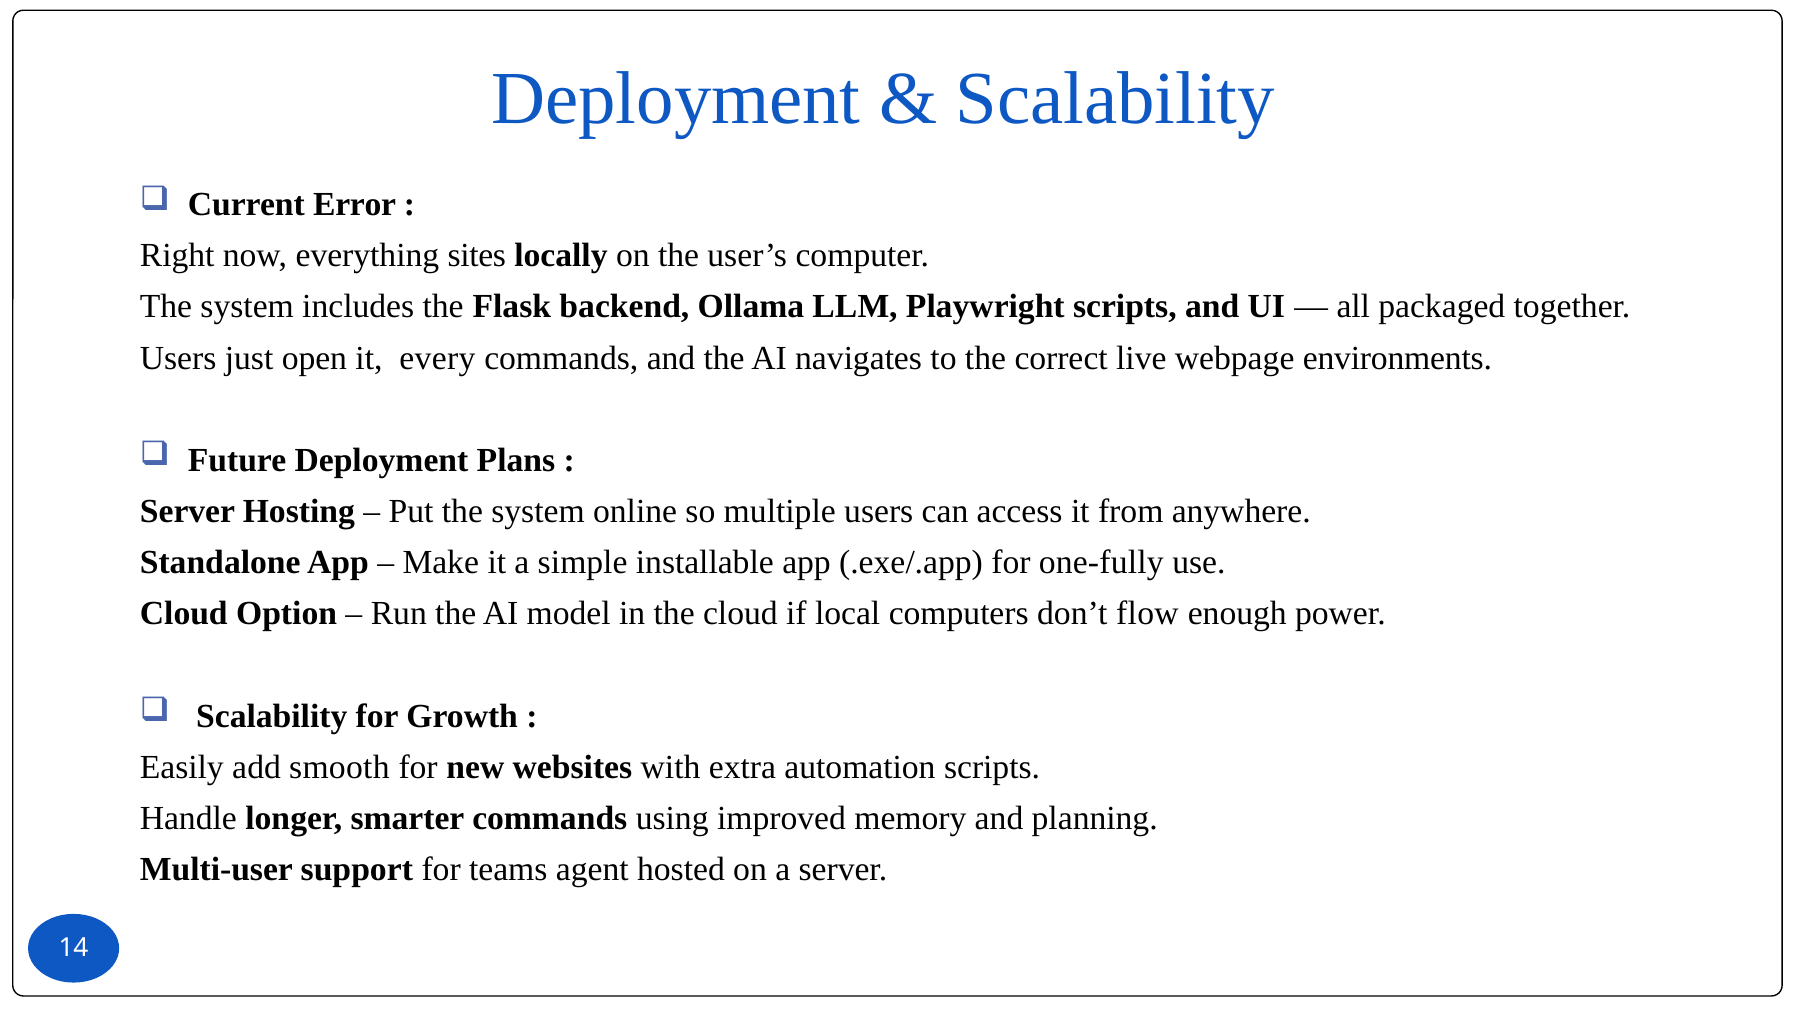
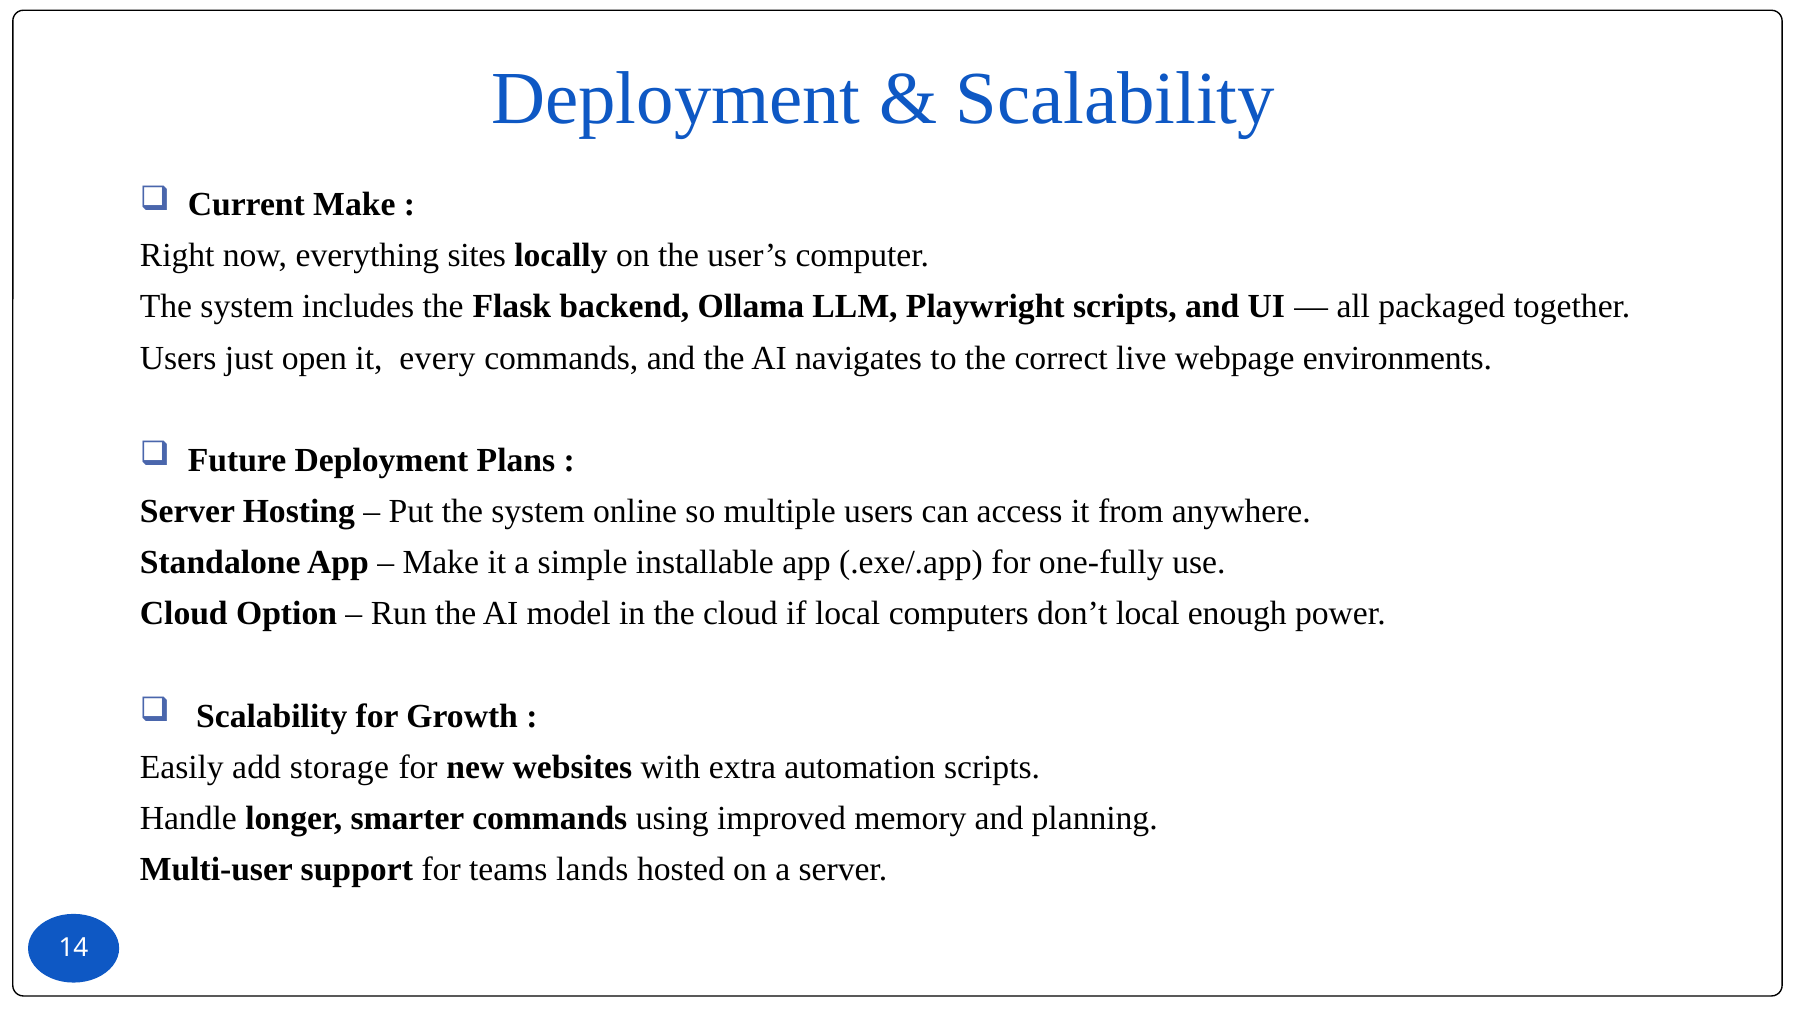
Current Error: Error -> Make
don’t flow: flow -> local
smooth: smooth -> storage
agent: agent -> lands
